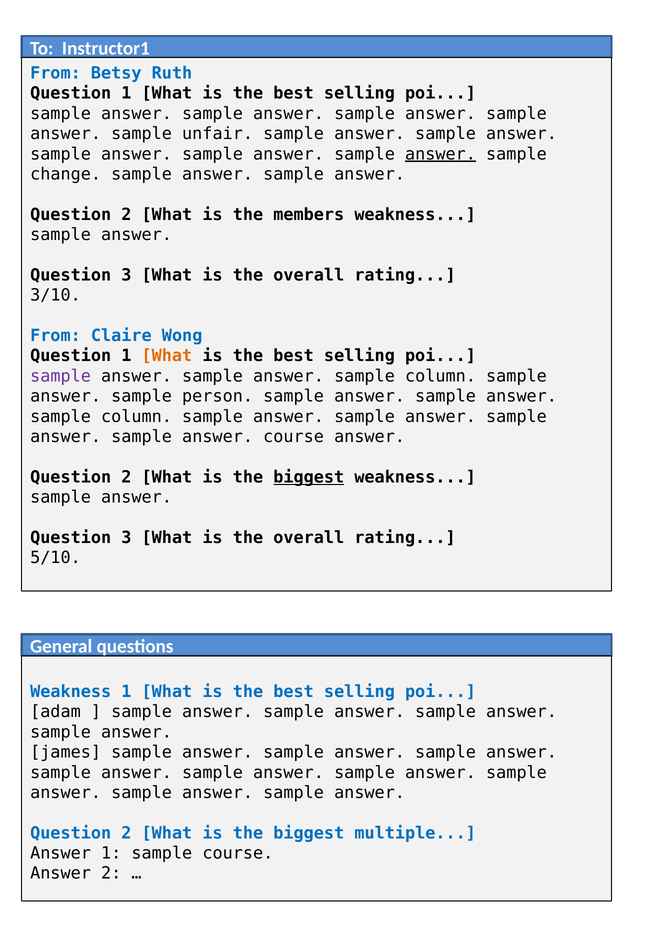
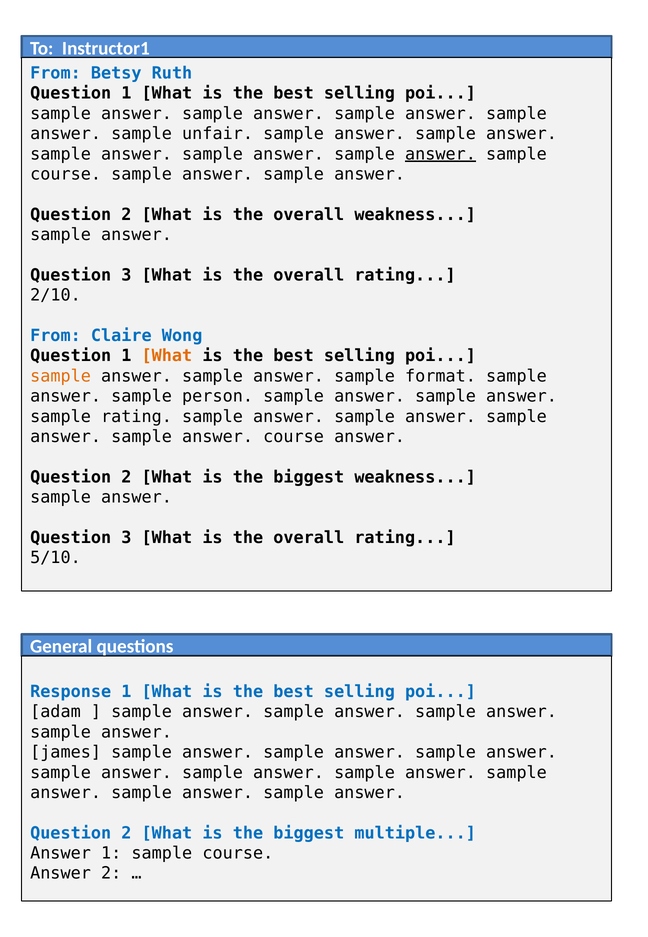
change at (66, 174): change -> course
members at (309, 214): members -> overall
3/10: 3/10 -> 2/10
sample at (61, 376) colour: purple -> orange
column at (440, 376): column -> format
column at (137, 416): column -> rating
biggest at (309, 477) underline: present -> none
Weakness at (71, 691): Weakness -> Response
